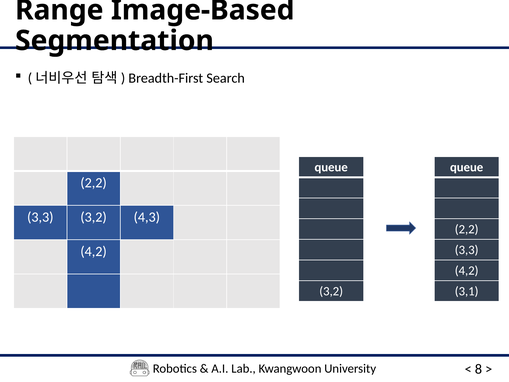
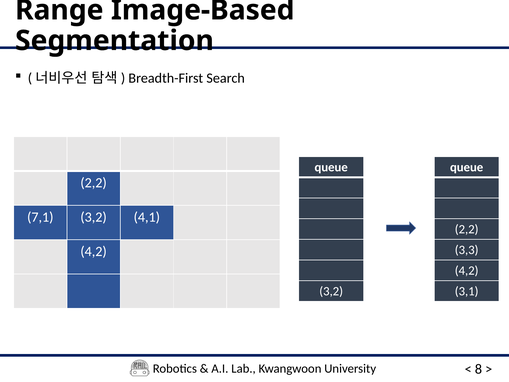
3,3 at (40, 217): 3,3 -> 7,1
4,3: 4,3 -> 4,1
